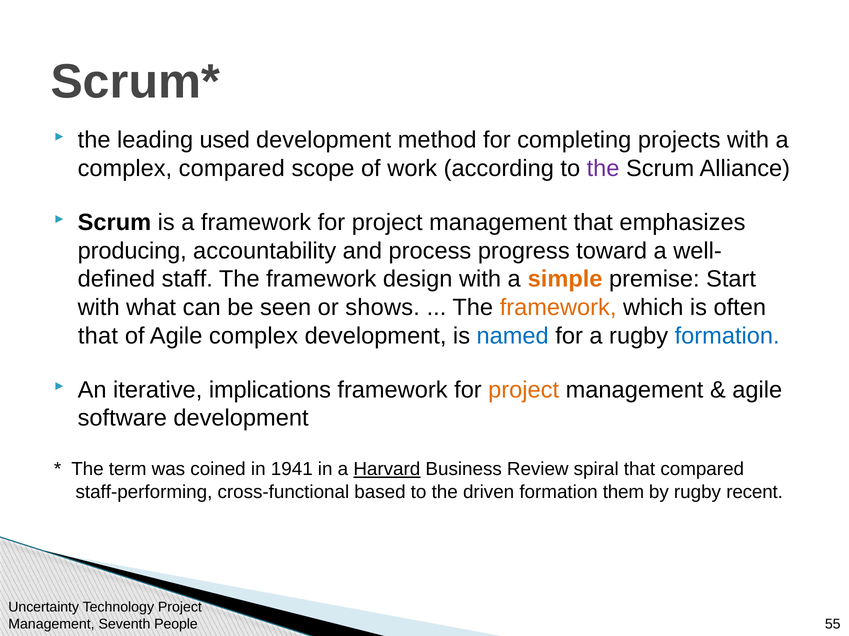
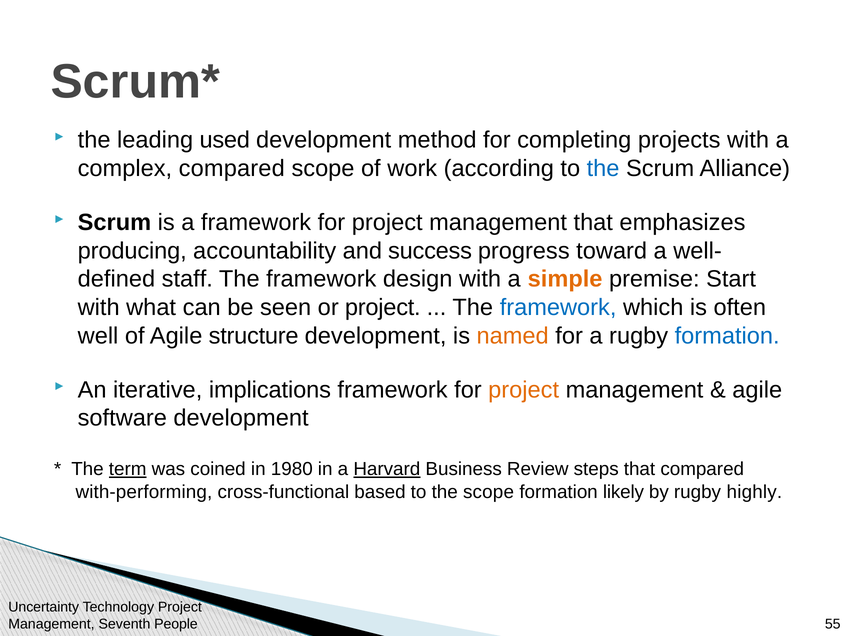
the at (603, 169) colour: purple -> blue
process: process -> success
or shows: shows -> project
framework at (558, 308) colour: orange -> blue
that at (98, 336): that -> well
Agile complex: complex -> structure
named colour: blue -> orange
term underline: none -> present
1941: 1941 -> 1980
spiral: spiral -> steps
staff-performing: staff-performing -> with-performing
the driven: driven -> scope
them: them -> likely
recent: recent -> highly
